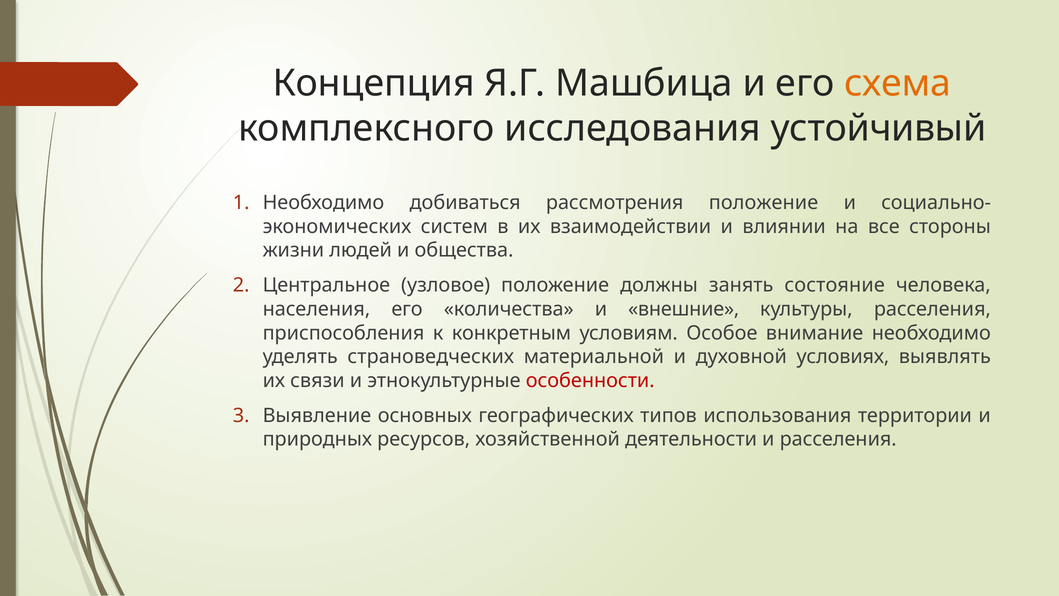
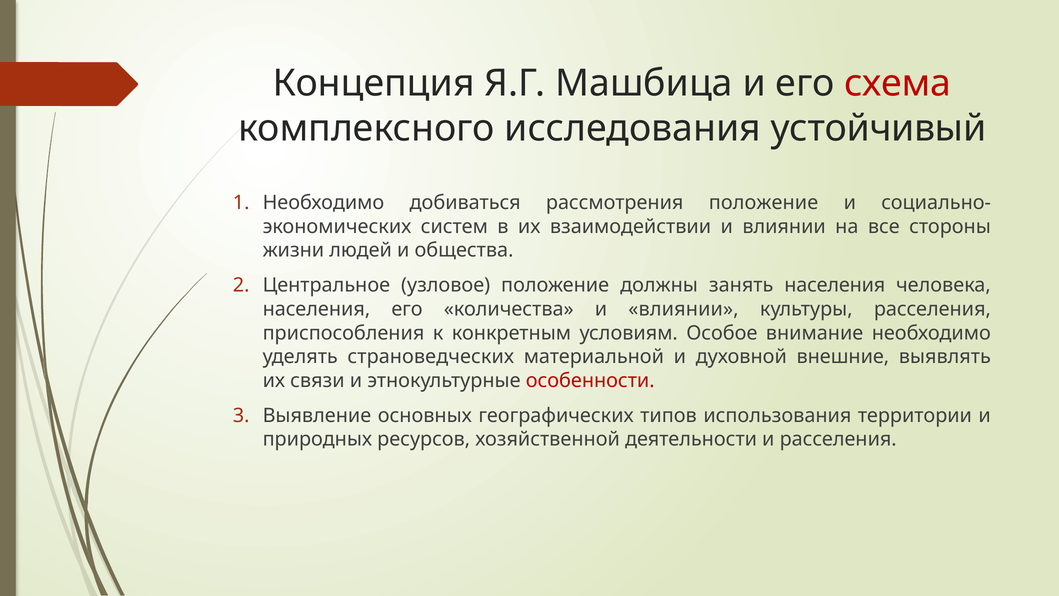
схема colour: orange -> red
занять состояние: состояние -> населения
количества и внешние: внешние -> влиянии
условиях: условиях -> внешние
